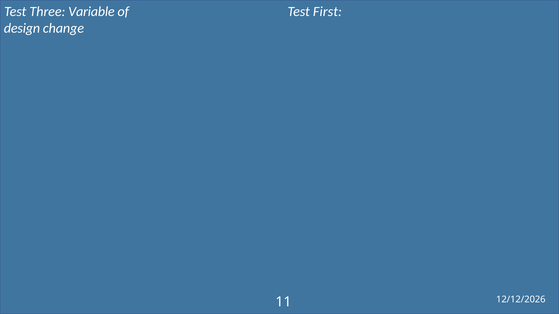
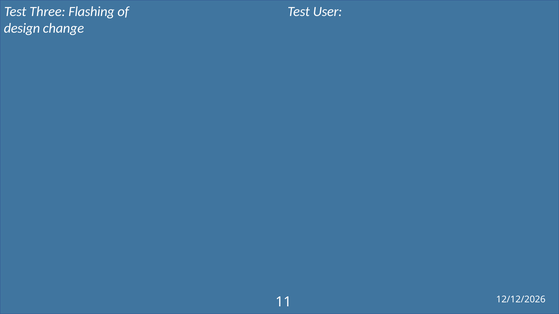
Variable: Variable -> Flashing
First: First -> User
